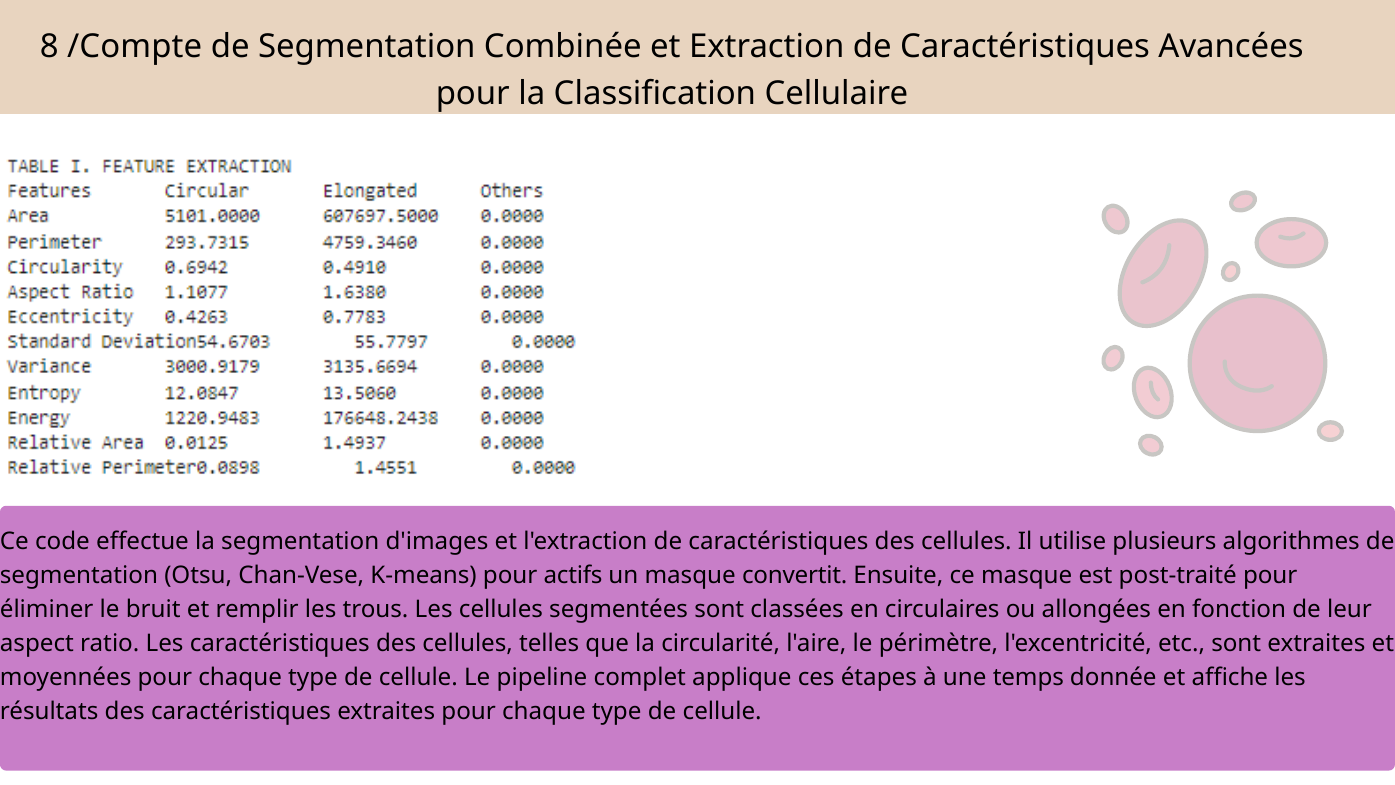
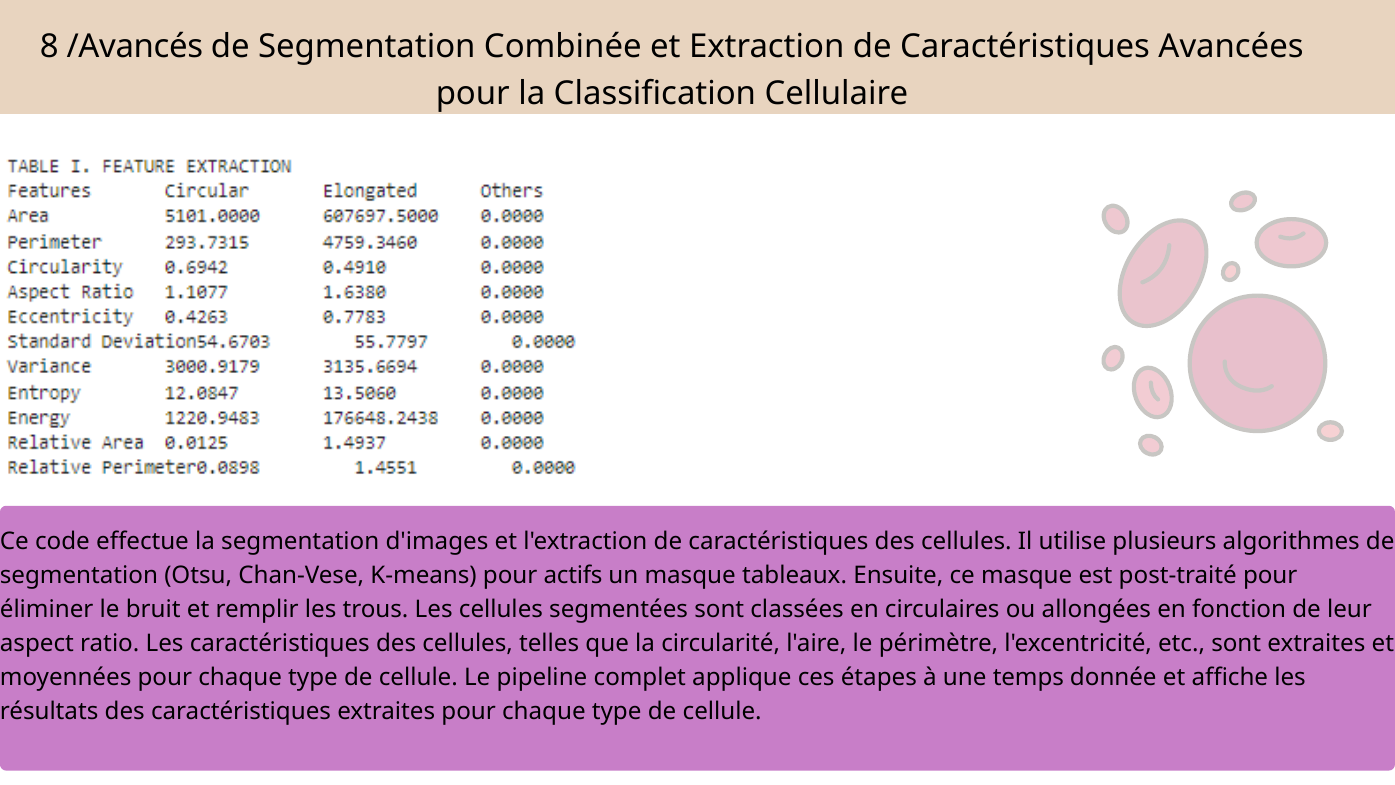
/Compte: /Compte -> /Avancés
convertit: convertit -> tableaux
